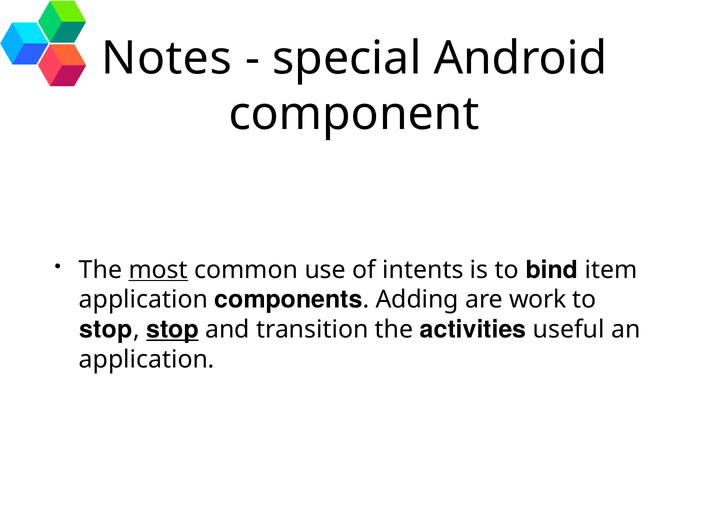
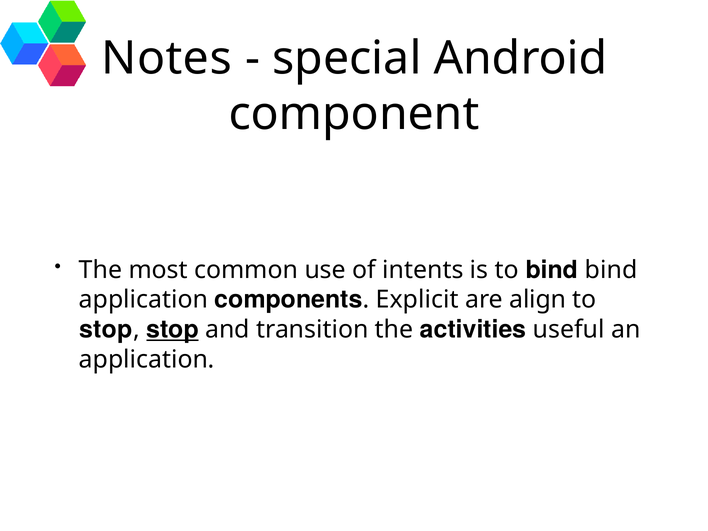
most underline: present -> none
bind item: item -> bind
Adding: Adding -> Explicit
work: work -> align
